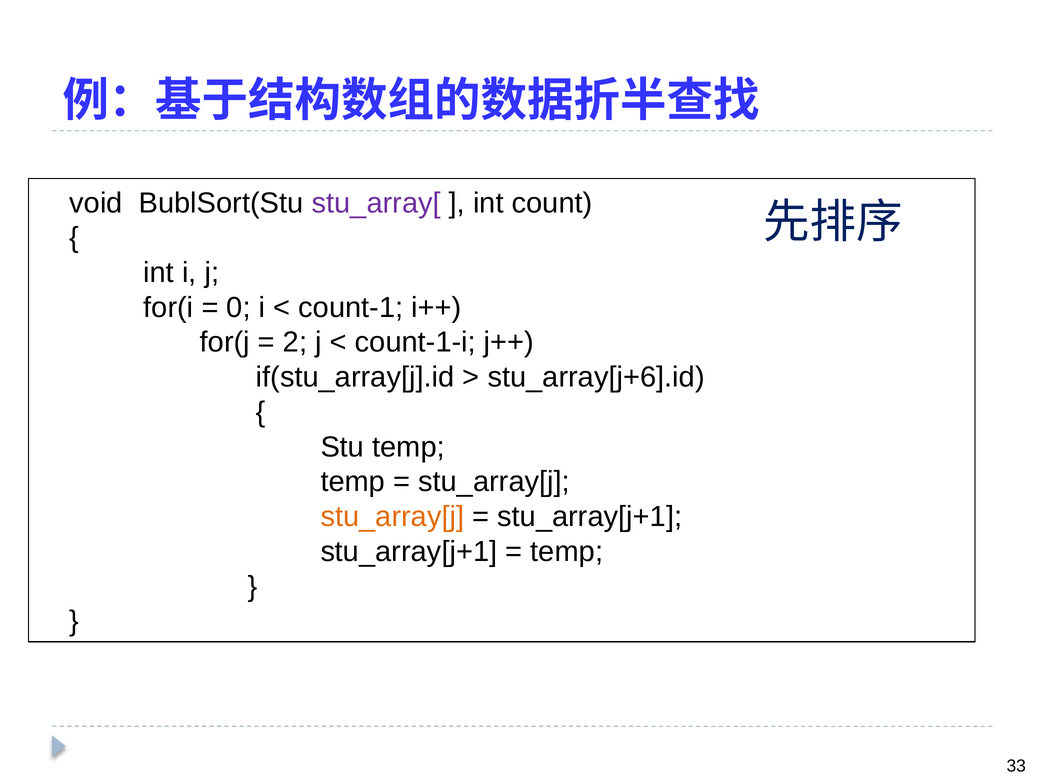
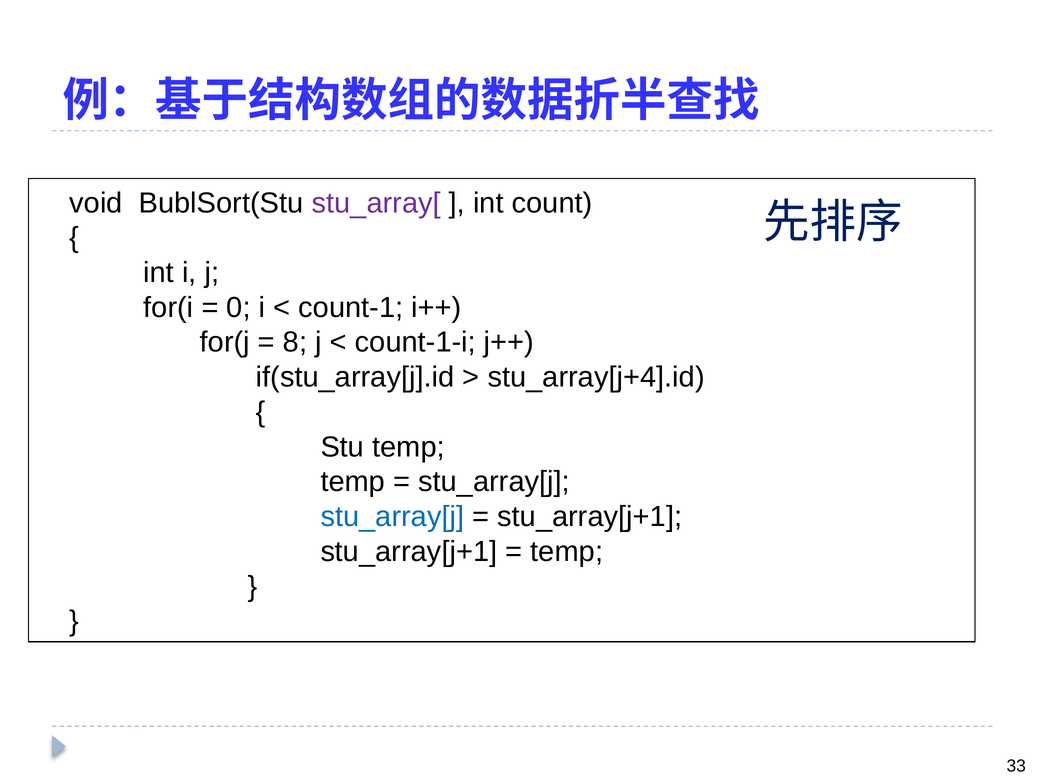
2: 2 -> 8
stu_array[j+6].id: stu_array[j+6].id -> stu_array[j+4].id
stu_array[j at (392, 517) colour: orange -> blue
